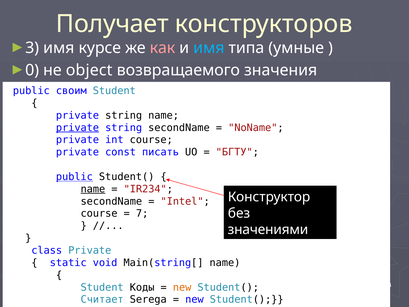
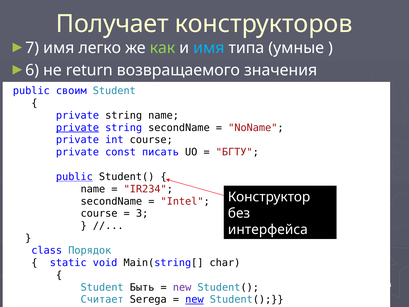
3: 3 -> 7
курсе: курсе -> легко
как colour: pink -> light green
0: 0 -> 6
object: object -> return
name at (93, 189) underline: present -> none
7: 7 -> 3
значениями: значениями -> интерфейса
class Private: Private -> Порядок
Main(string[ name: name -> char
Коды: Коды -> Быть
new at (182, 287) colour: orange -> purple
new at (194, 299) underline: none -> present
